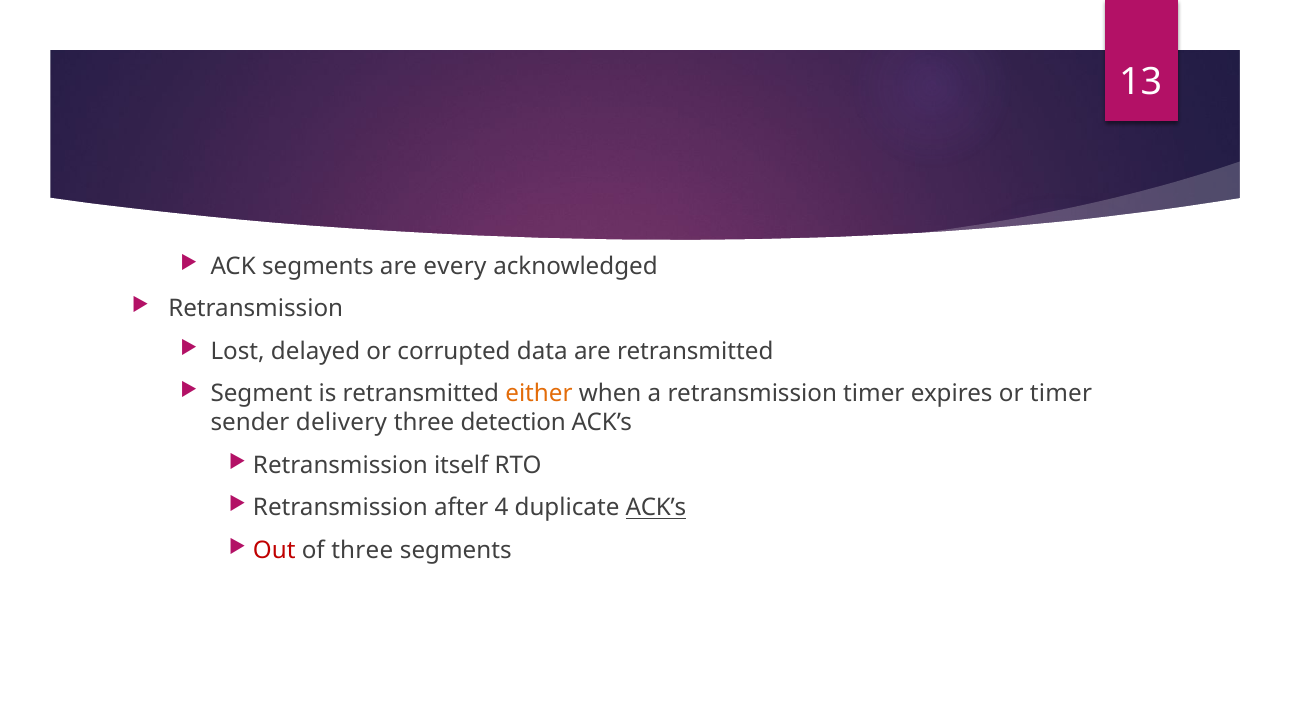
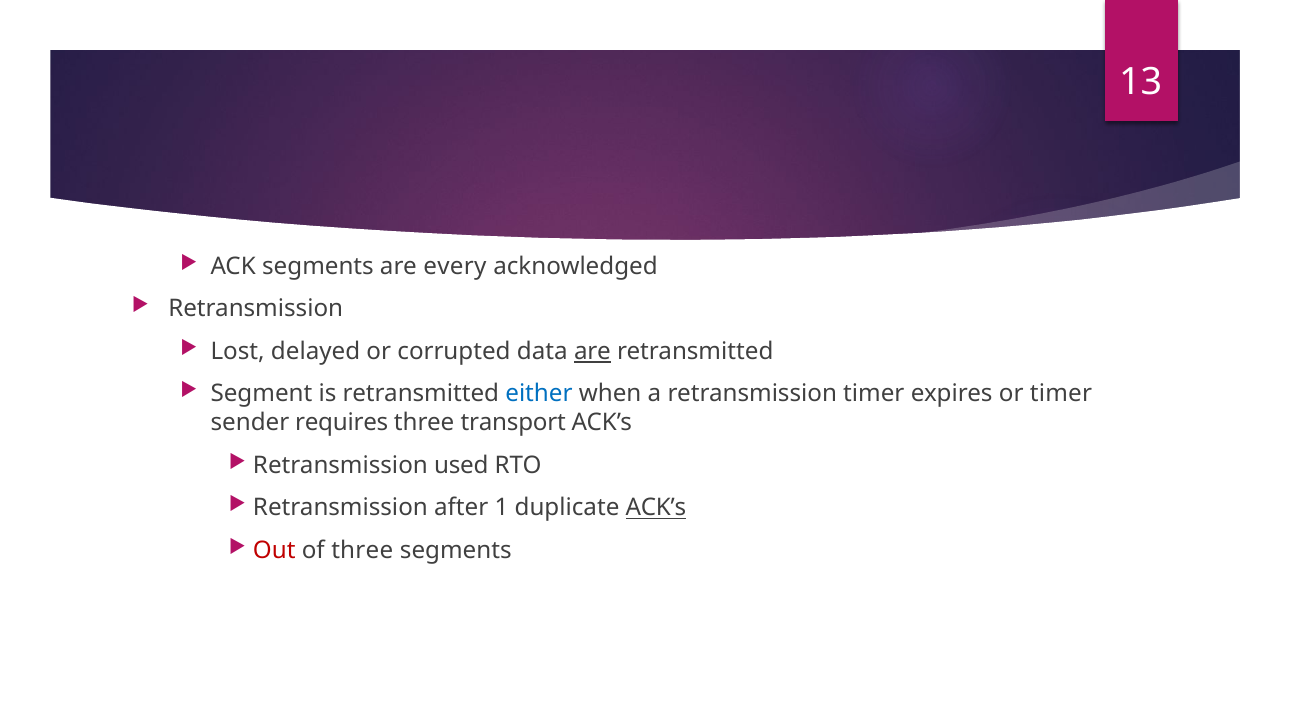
are at (592, 352) underline: none -> present
either colour: orange -> blue
delivery: delivery -> requires
detection: detection -> transport
itself: itself -> used
4: 4 -> 1
